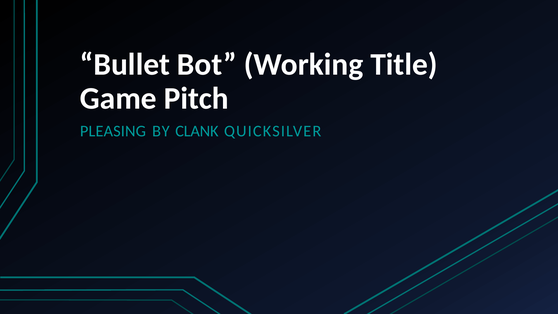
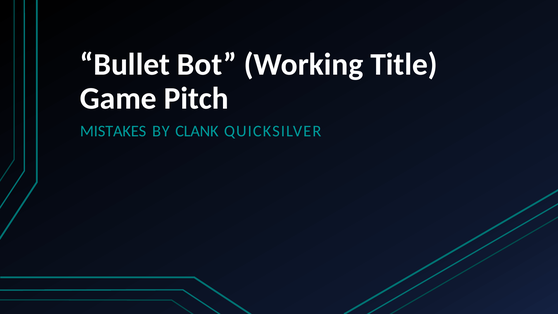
PLEASING: PLEASING -> MISTAKES
